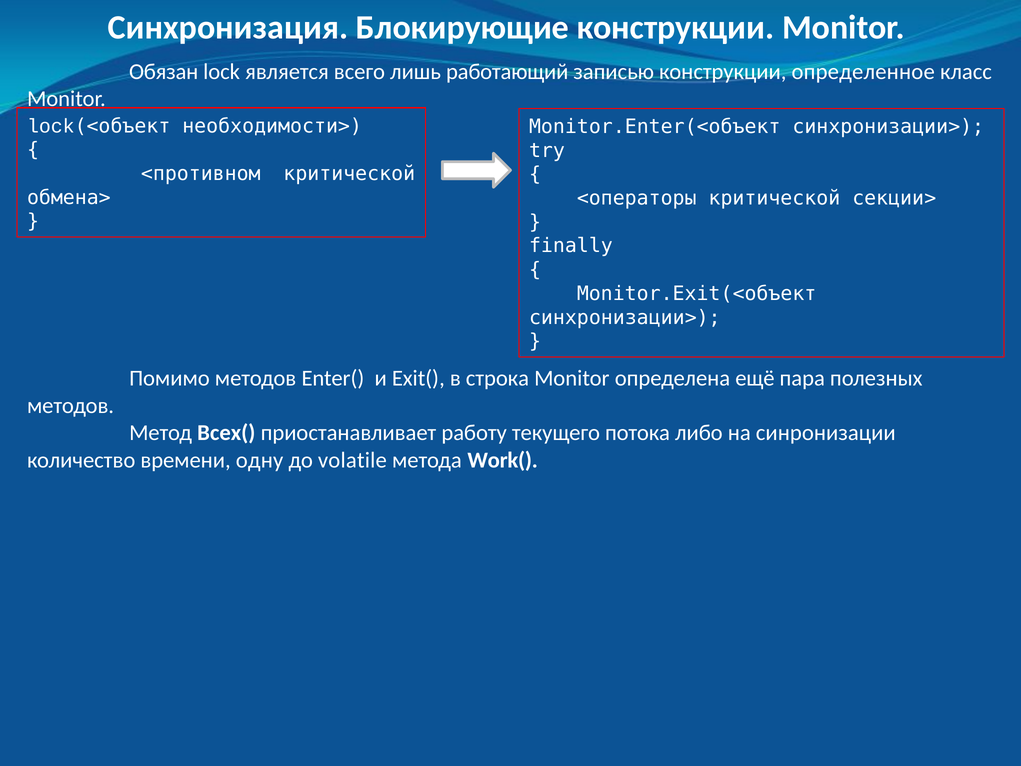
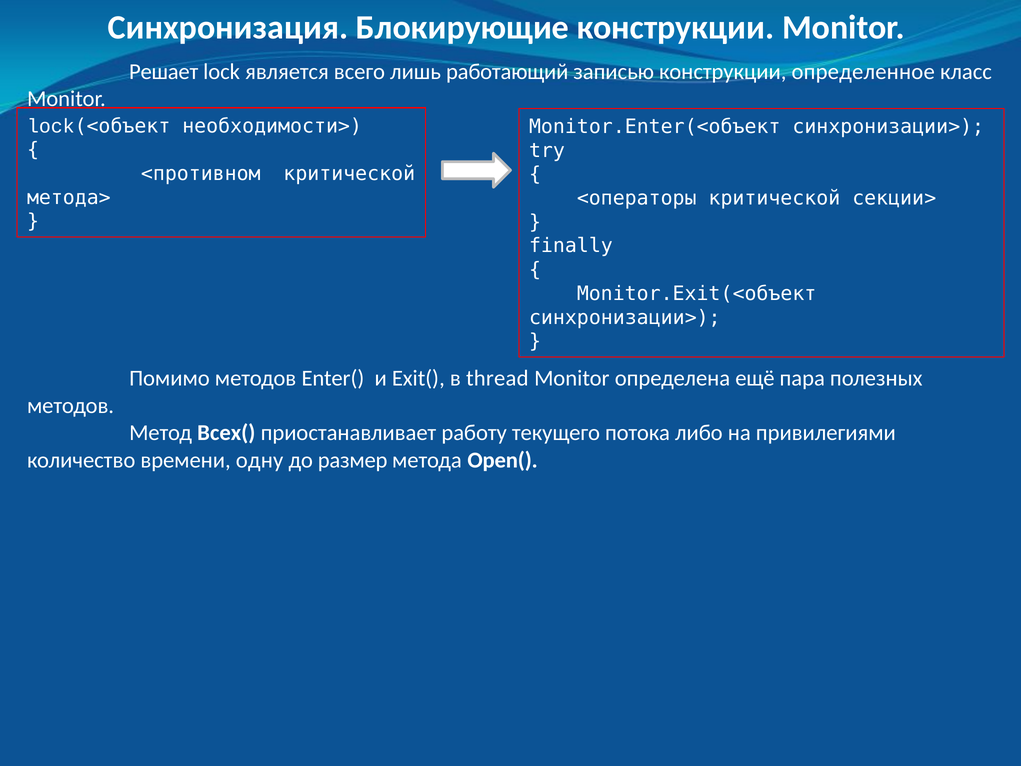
Обязан: Обязан -> Решает
обмена>: обмена> -> метода>
строка: строка -> thread
синронизации: синронизации -> привилегиями
volatile: volatile -> размер
Work(: Work( -> Open(
